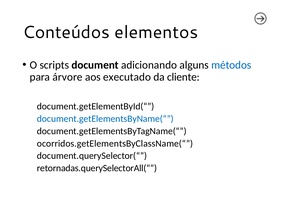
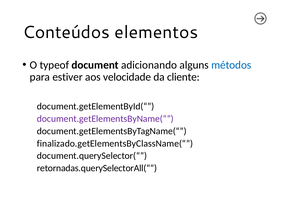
scripts: scripts -> typeof
árvore: árvore -> estiver
executado: executado -> velocidade
document.getElementsByName(“ colour: blue -> purple
ocorridos.getElementsByClassName(“: ocorridos.getElementsByClassName(“ -> finalizado.getElementsByClassName(“
